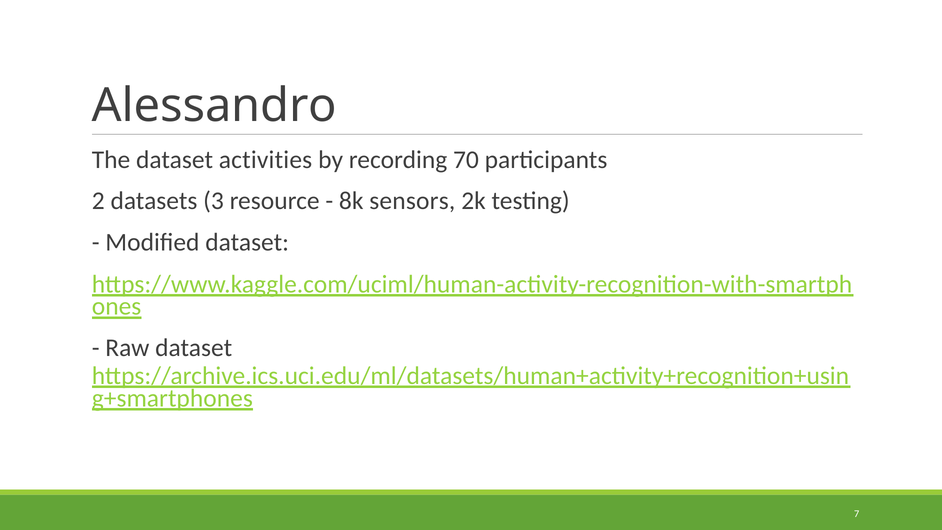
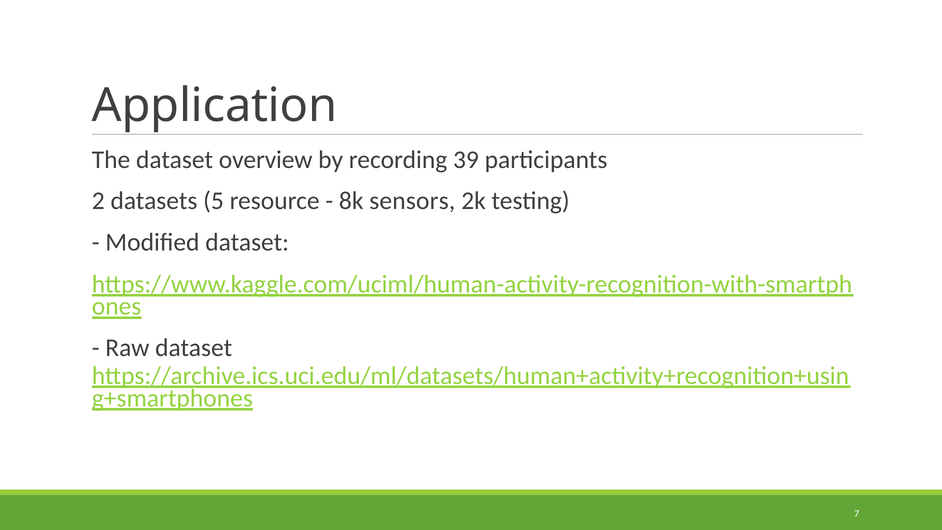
Alessandro: Alessandro -> Application
activities: activities -> overview
70: 70 -> 39
3: 3 -> 5
